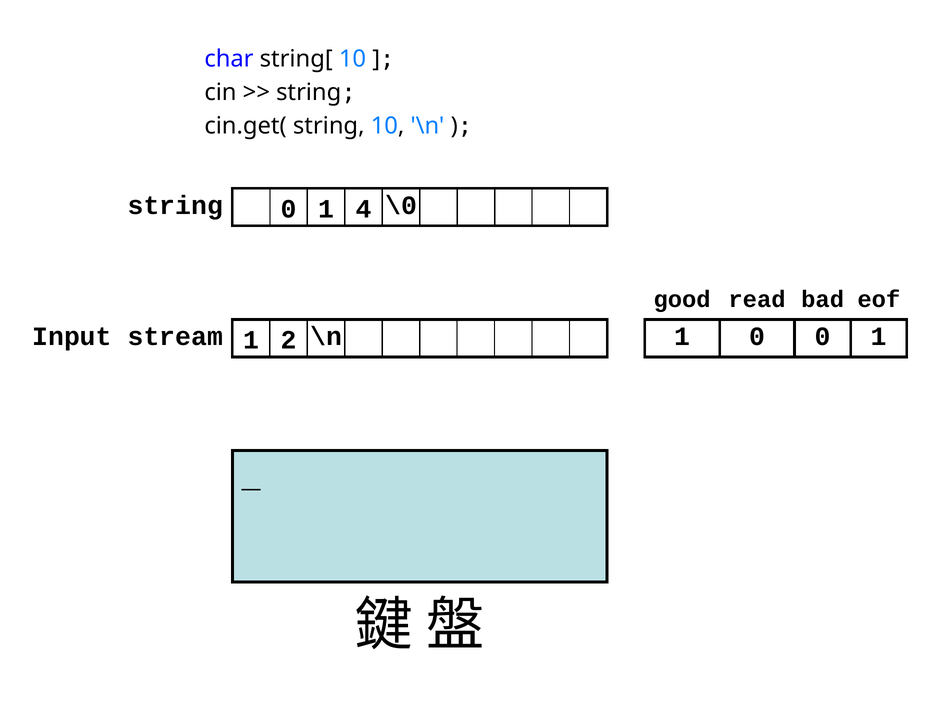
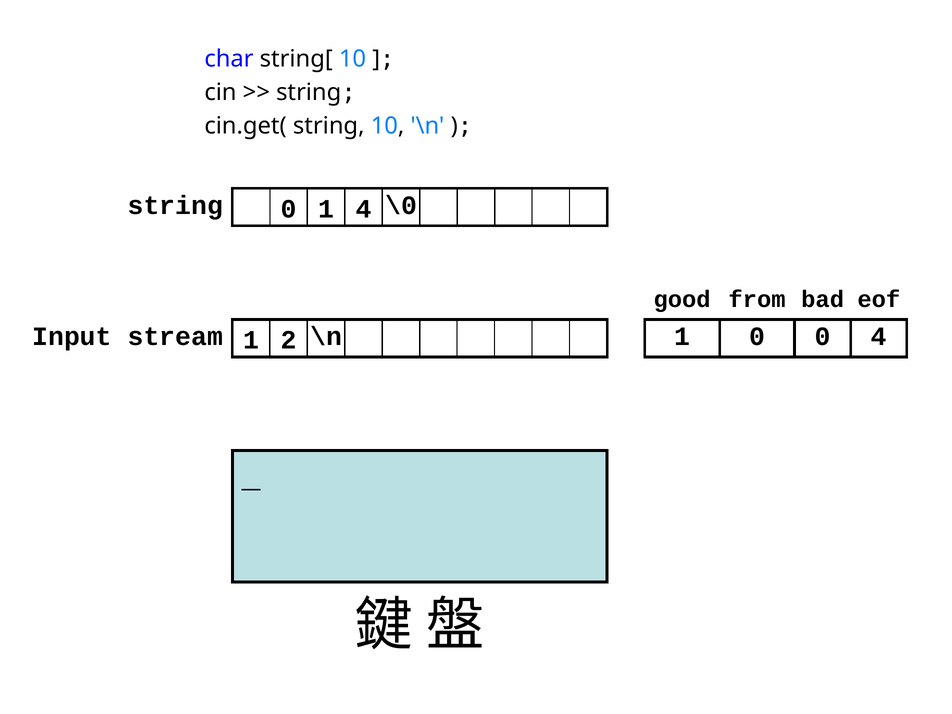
read: read -> from
0 0 1: 1 -> 4
